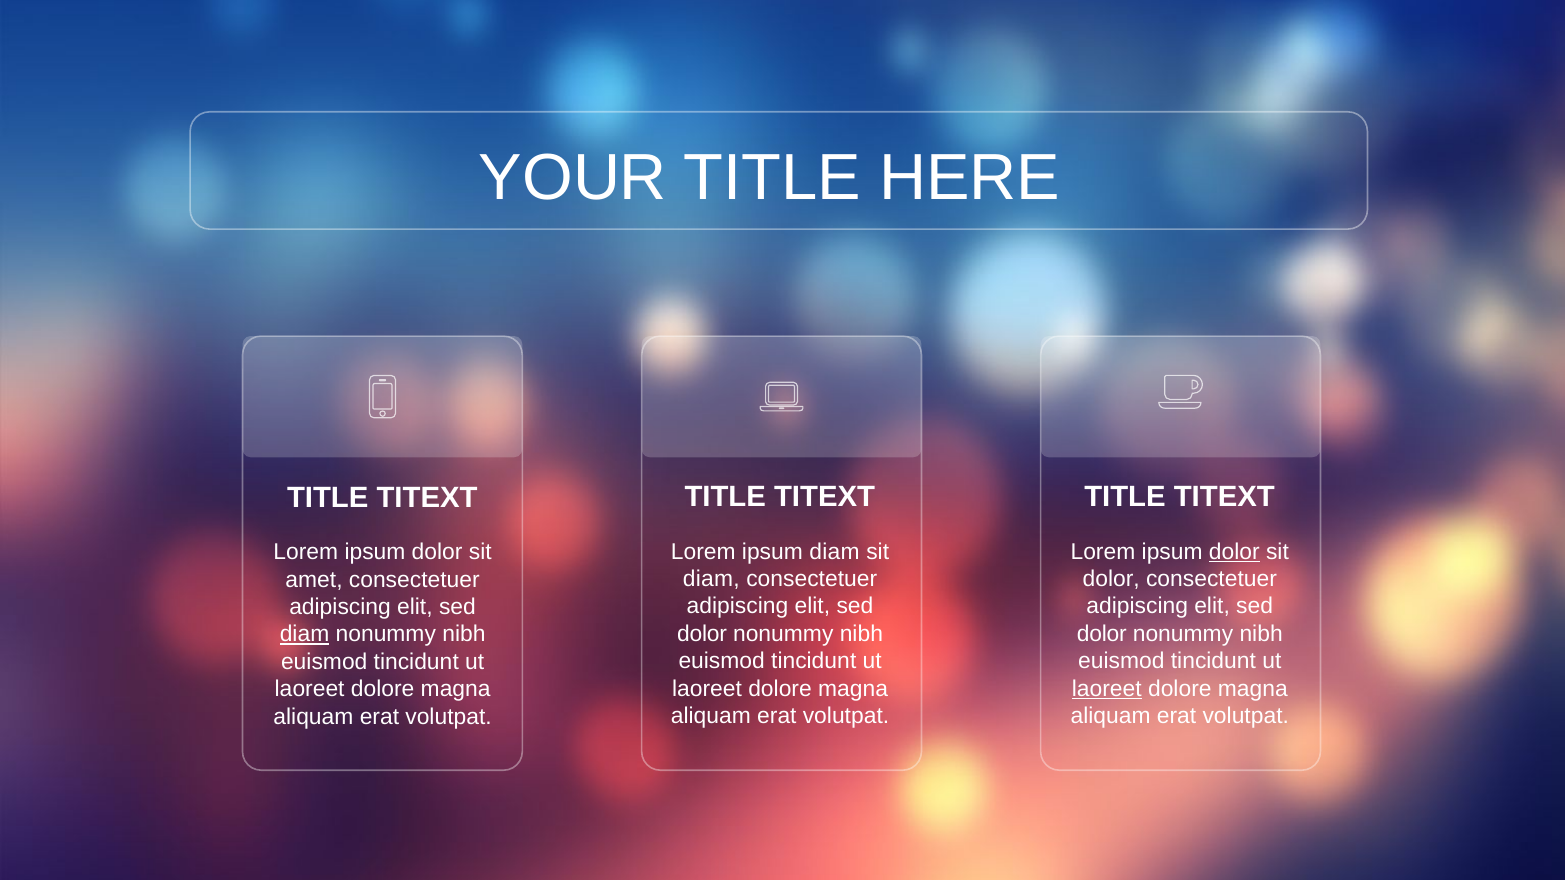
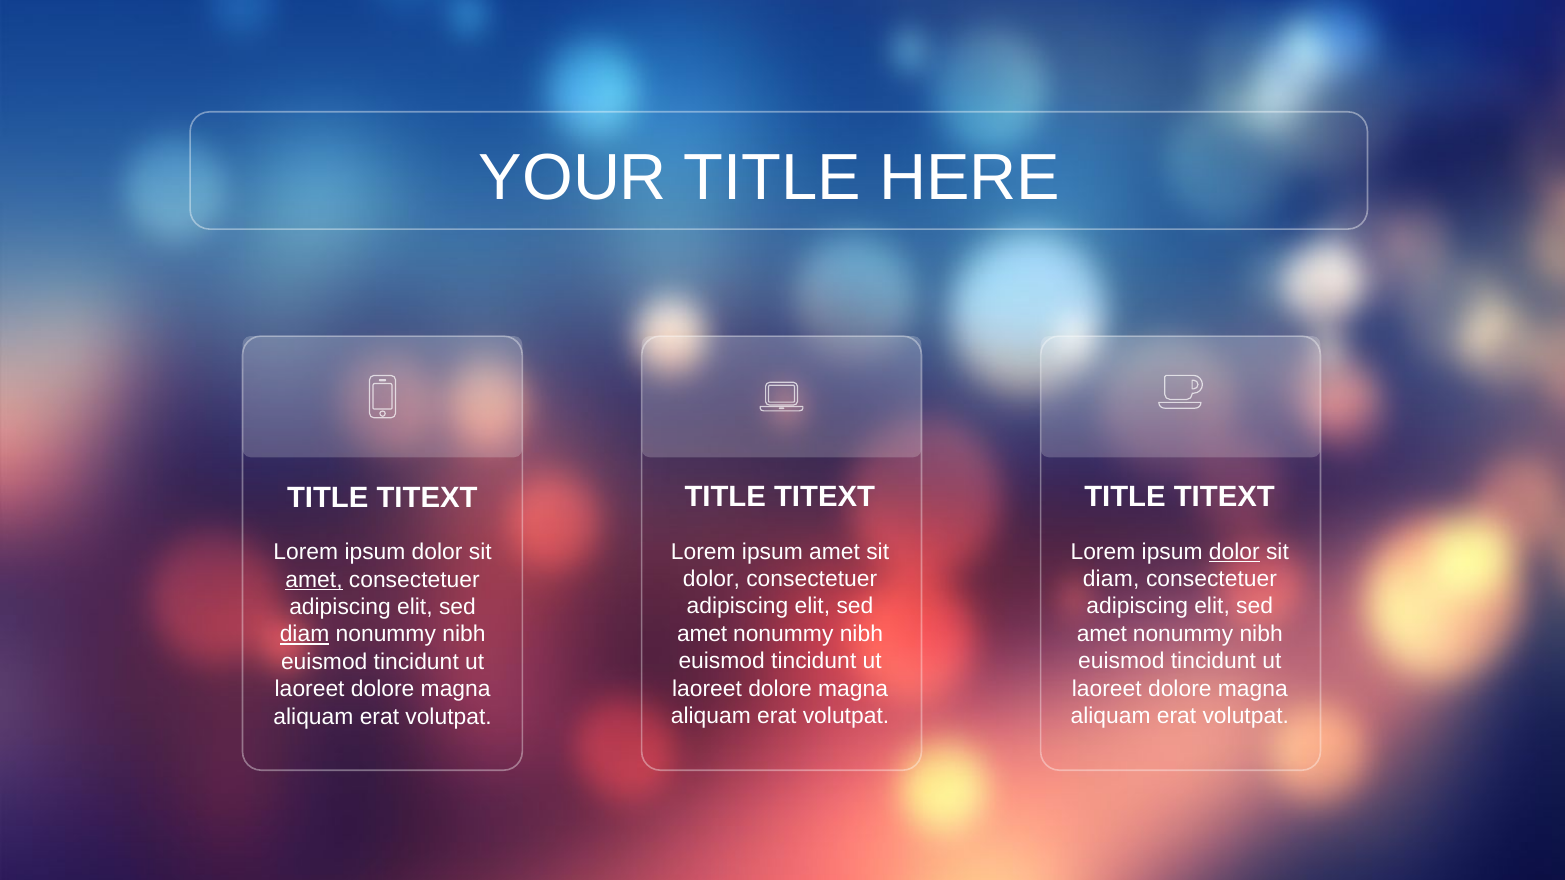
ipsum diam: diam -> amet
diam at (711, 579): diam -> dolor
dolor at (1111, 579): dolor -> diam
amet at (314, 580) underline: none -> present
dolor at (702, 634): dolor -> amet
dolor at (1102, 634): dolor -> amet
laoreet at (1107, 689) underline: present -> none
